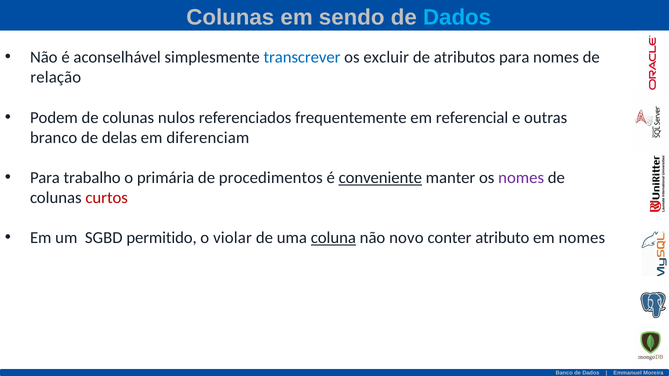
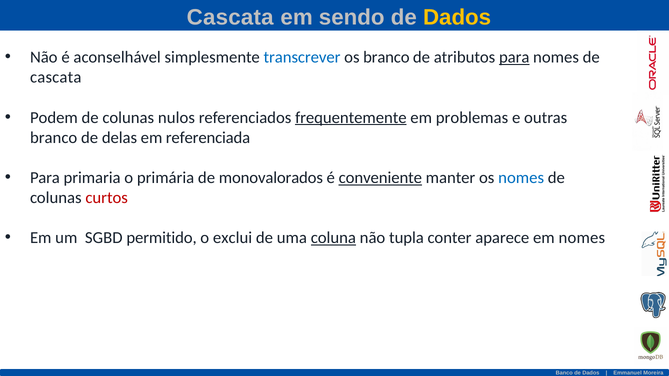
Colunas at (230, 17): Colunas -> Cascata
Dados at (457, 17) colour: light blue -> yellow
os excluir: excluir -> branco
para at (514, 57) underline: none -> present
relação at (56, 77): relação -> cascata
frequentemente underline: none -> present
referencial: referencial -> problemas
diferenciam: diferenciam -> referenciada
trabalho: trabalho -> primaria
procedimentos: procedimentos -> monovalorados
nomes at (521, 178) colour: purple -> blue
violar: violar -> exclui
novo: novo -> tupla
atributo: atributo -> aparece
